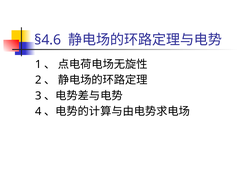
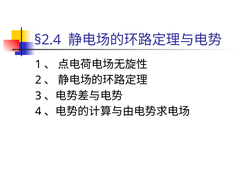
§4.6: §4.6 -> §2.4
